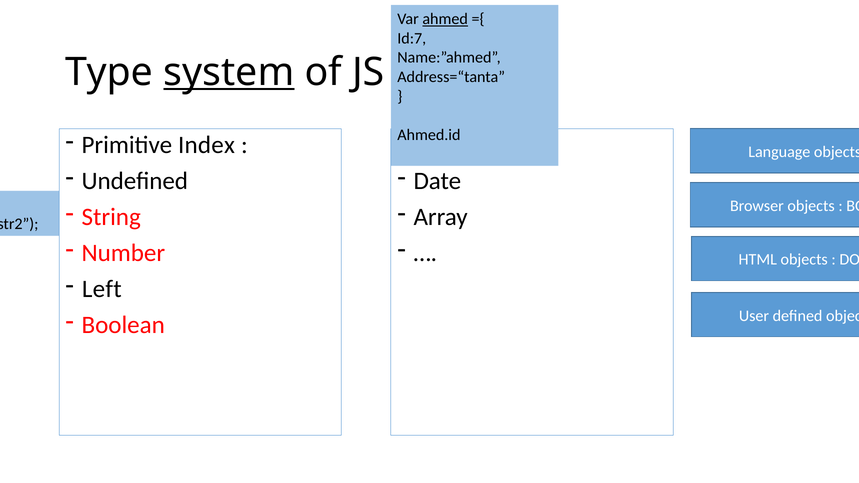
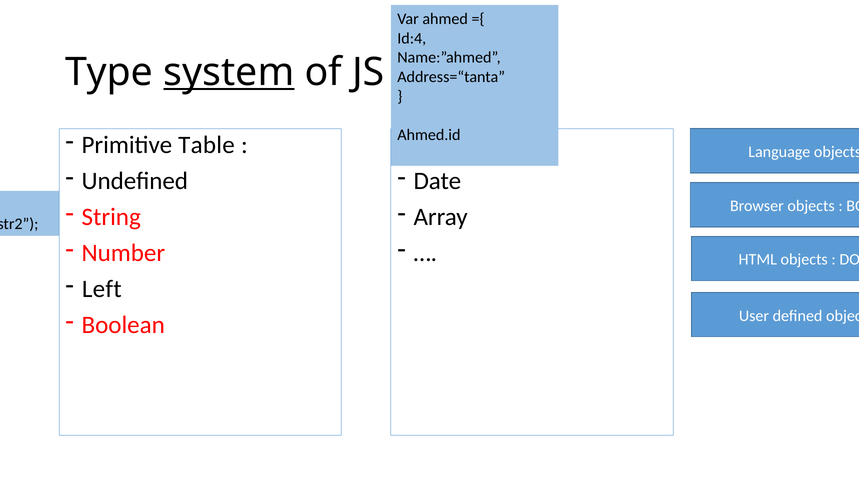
ahmed underline: present -> none
Id:7: Id:7 -> Id:4
Index: Index -> Table
